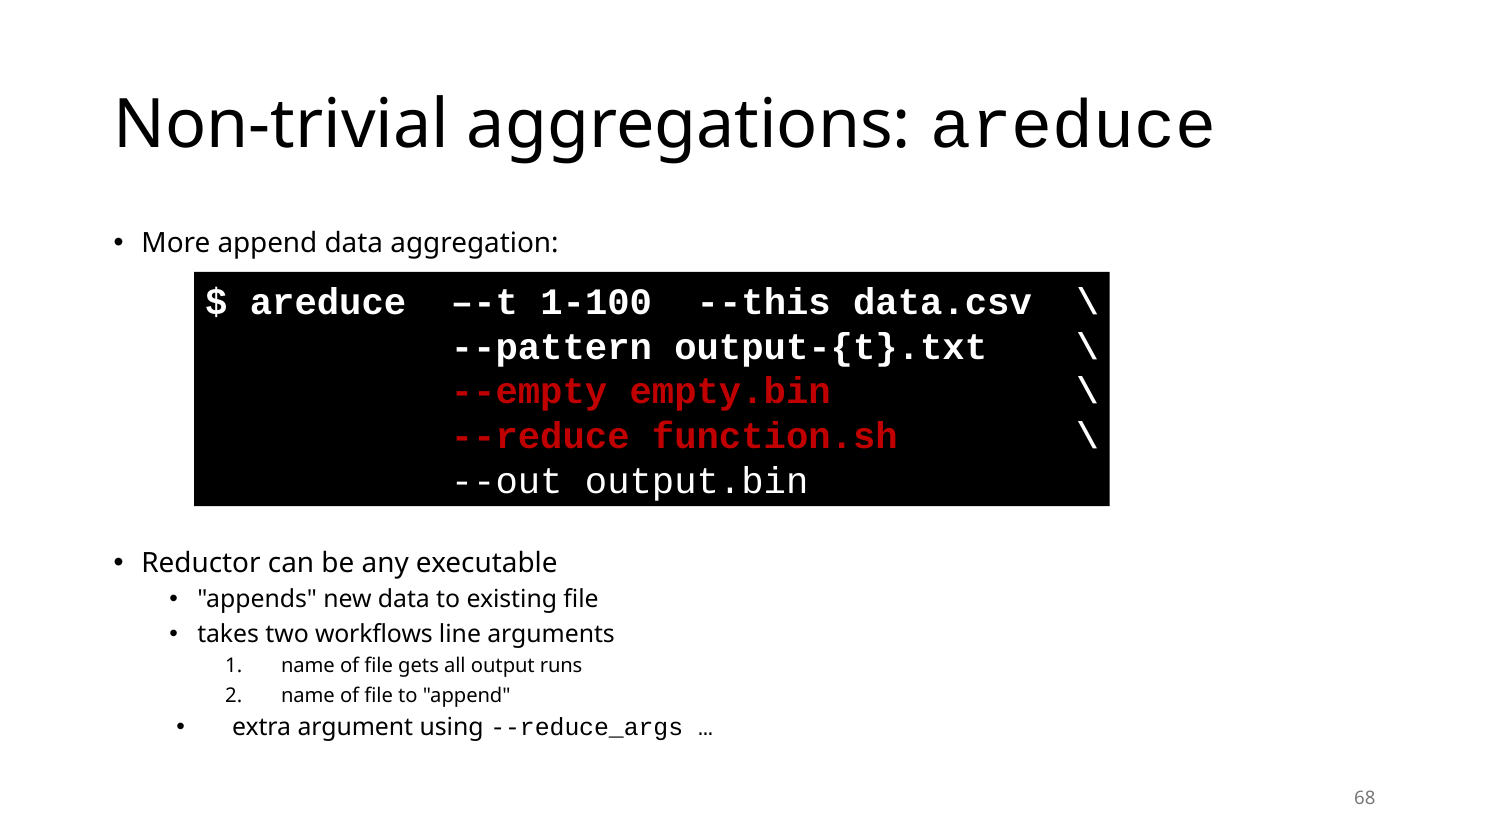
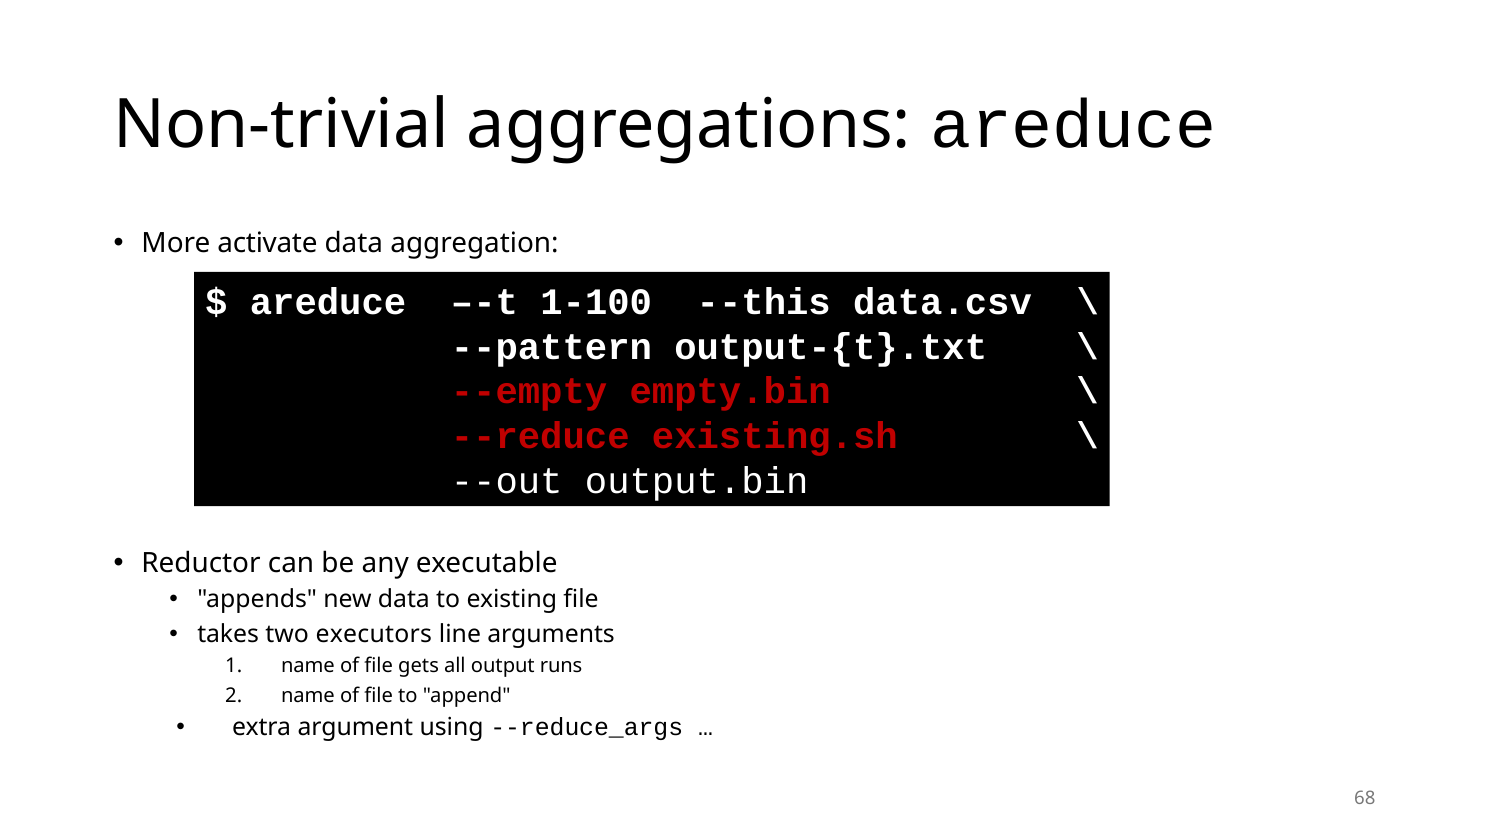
More append: append -> activate
function.sh: function.sh -> existing.sh
workflows: workflows -> executors
